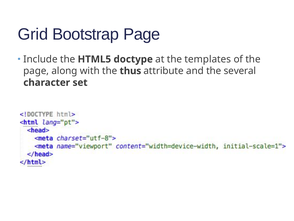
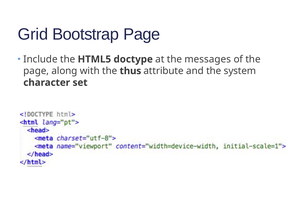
templates: templates -> messages
several: several -> system
